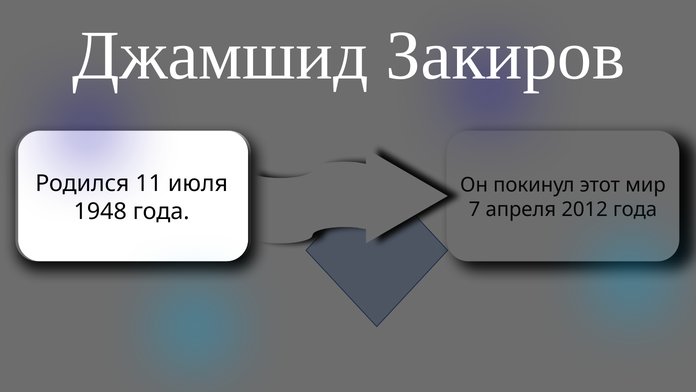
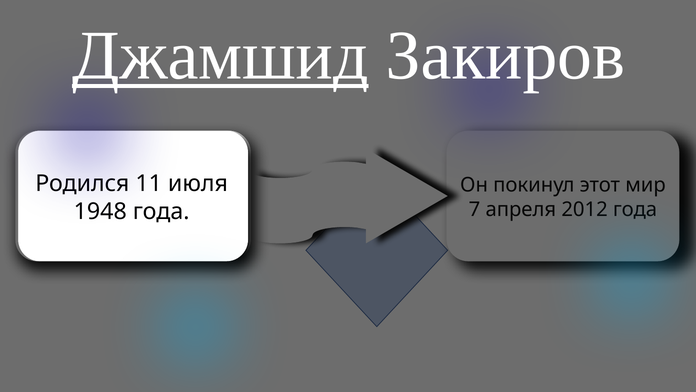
Джамшид underline: none -> present
